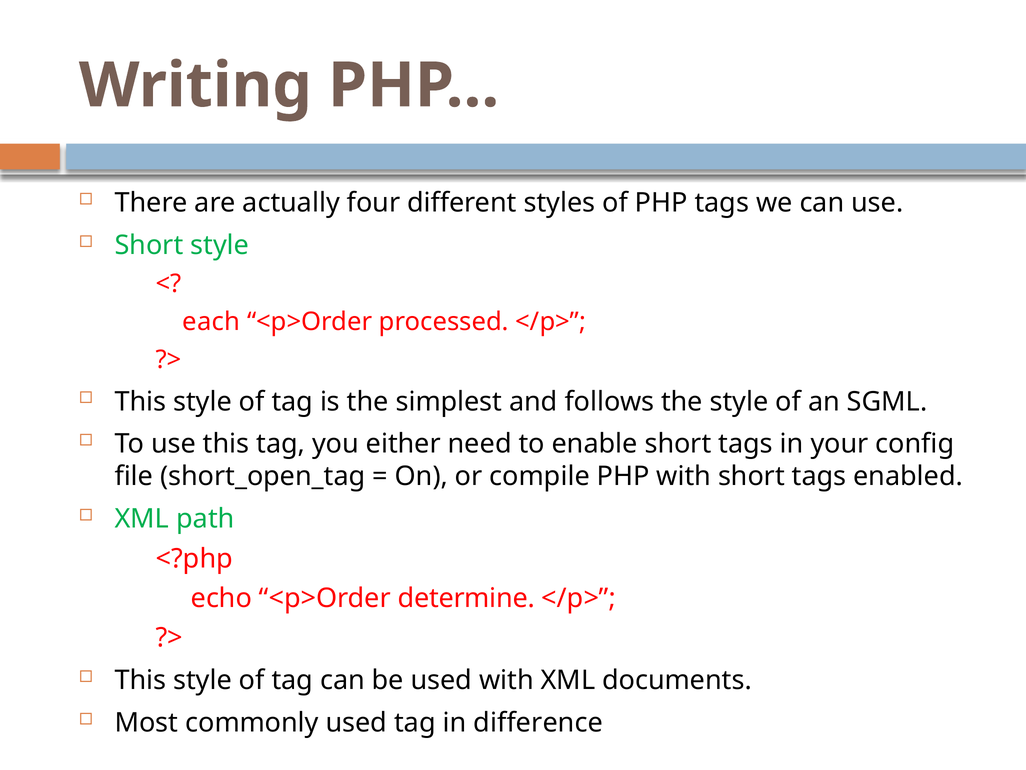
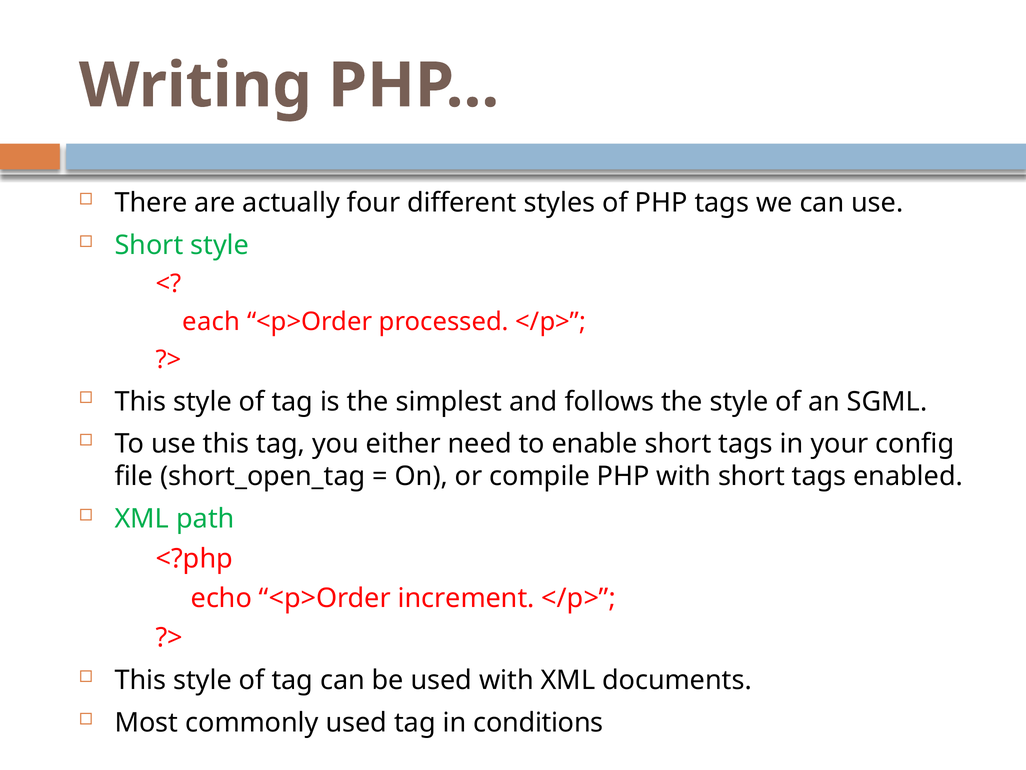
determine: determine -> increment
difference: difference -> conditions
